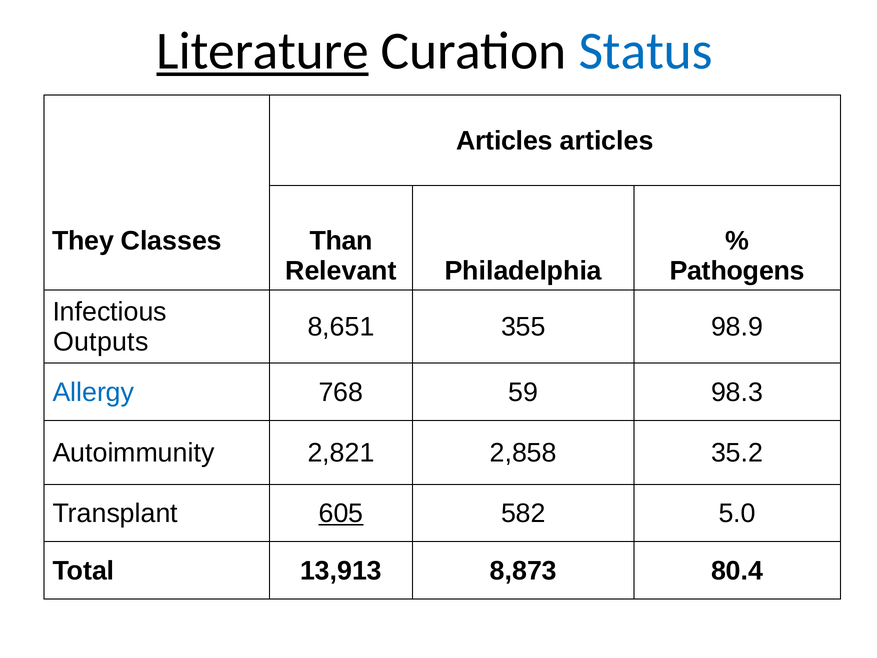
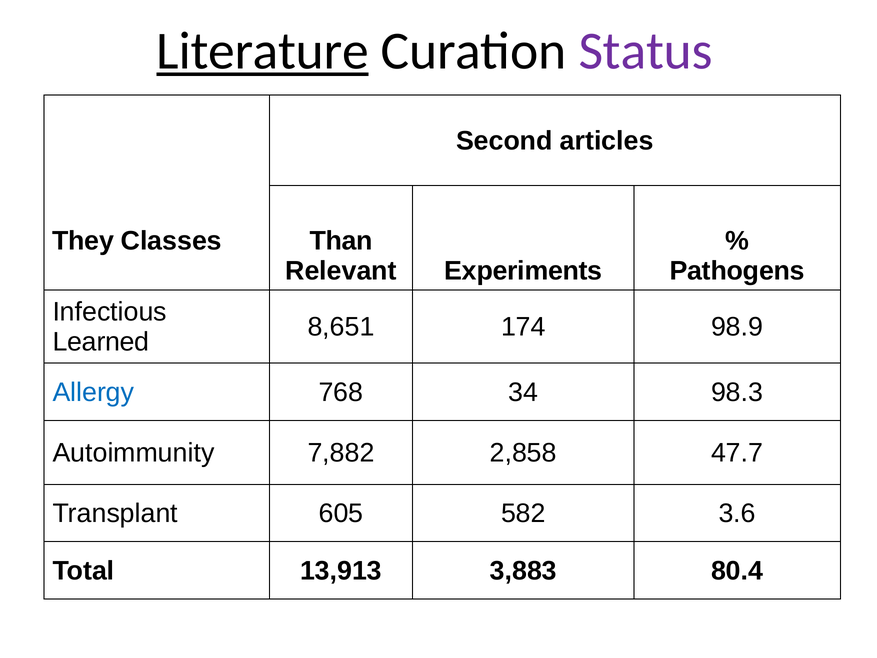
Status colour: blue -> purple
Articles at (504, 141): Articles -> Second
Philadelphia: Philadelphia -> Experiments
355: 355 -> 174
Outputs: Outputs -> Learned
59: 59 -> 34
2,821: 2,821 -> 7,882
35.2: 35.2 -> 47.7
605 underline: present -> none
5.0: 5.0 -> 3.6
8,873: 8,873 -> 3,883
